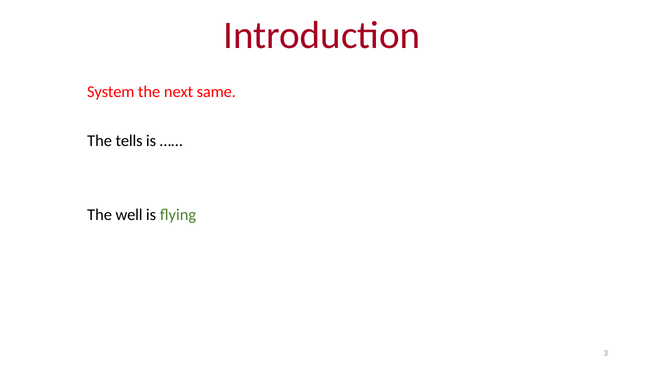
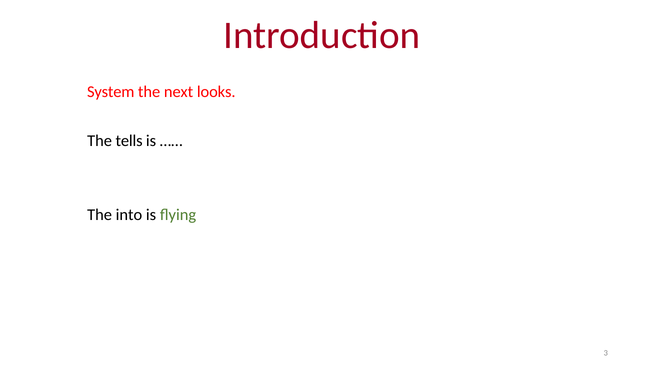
same: same -> looks
well: well -> into
